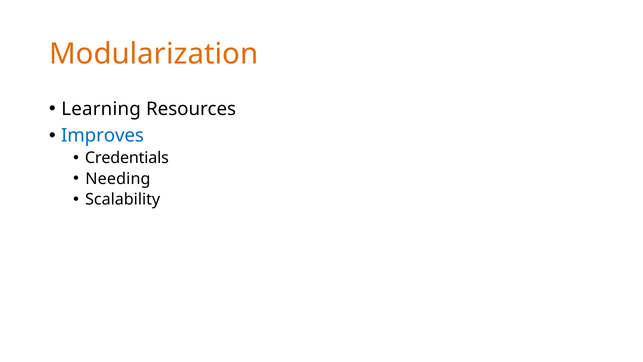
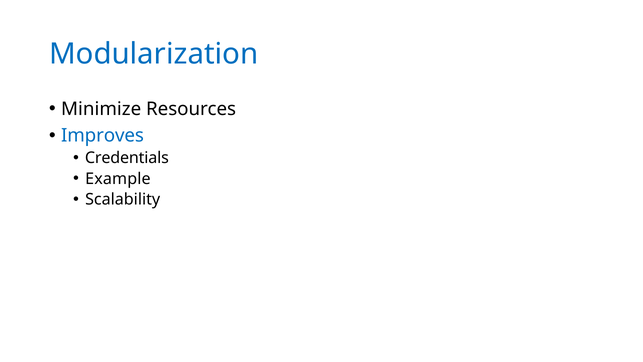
Modularization colour: orange -> blue
Learning: Learning -> Minimize
Needing: Needing -> Example
